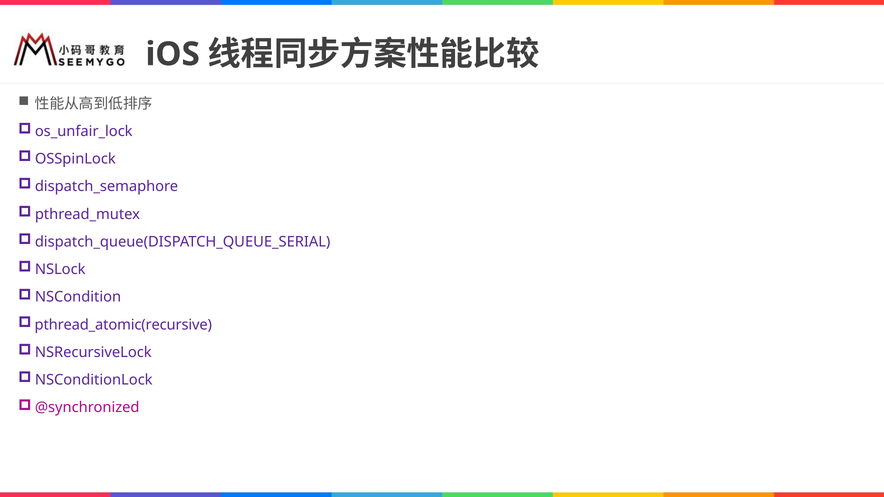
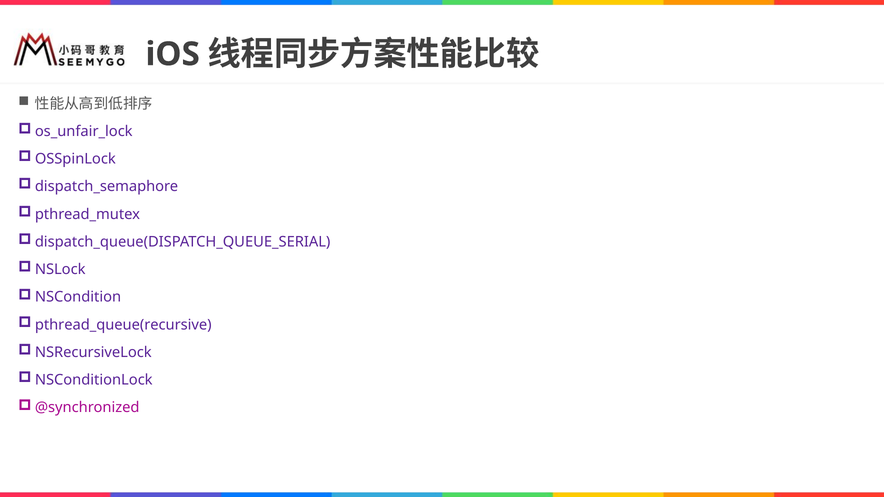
pthread_atomic(recursive: pthread_atomic(recursive -> pthread_queue(recursive
